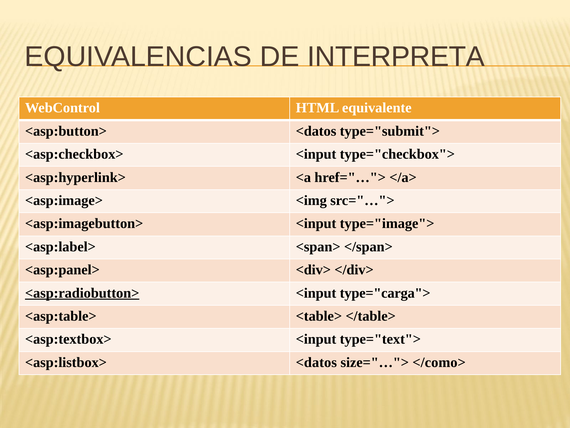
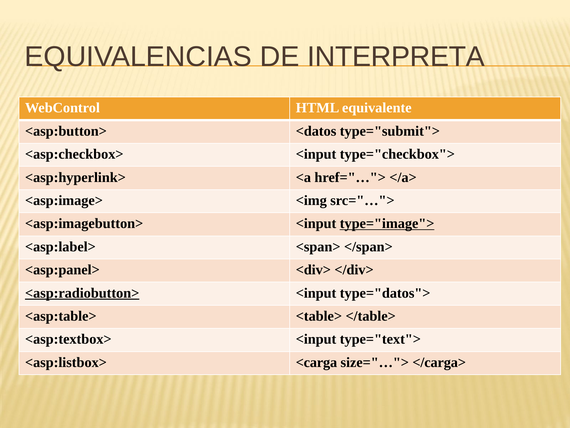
type="image"> underline: none -> present
type="carga">: type="carga"> -> type="datos">
<asp:listbox> <datos: <datos -> <carga
</como>: </como> -> </carga>
